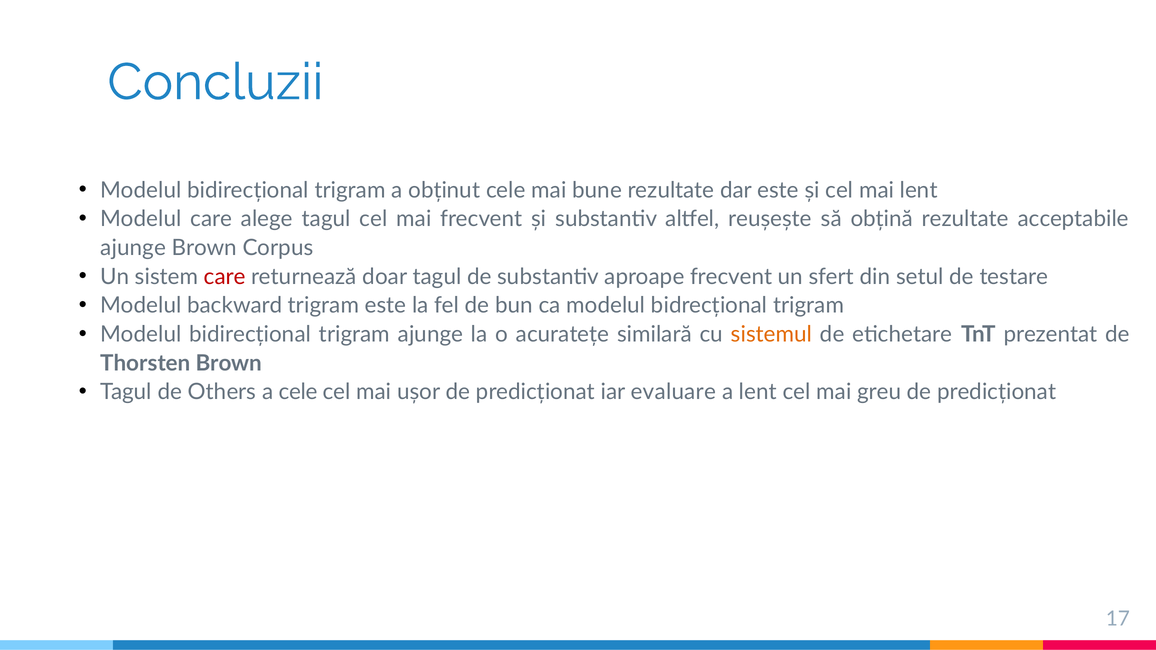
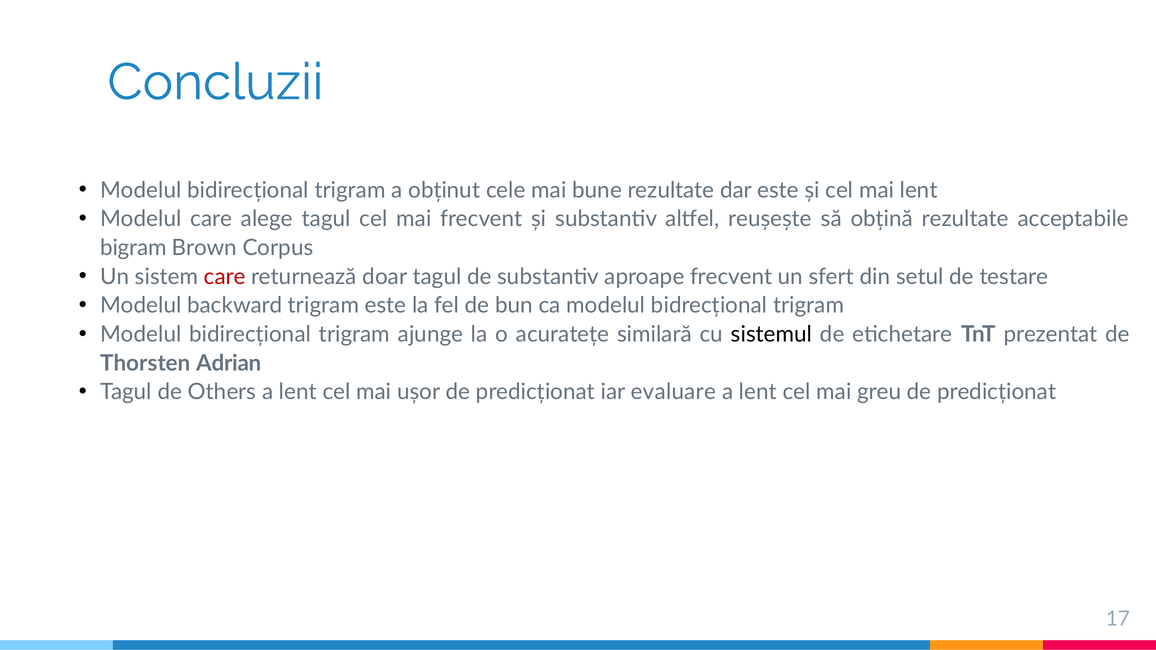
ajunge at (133, 248): ajunge -> bigram
sistemul colour: orange -> black
Thorsten Brown: Brown -> Adrian
Others a cele: cele -> lent
